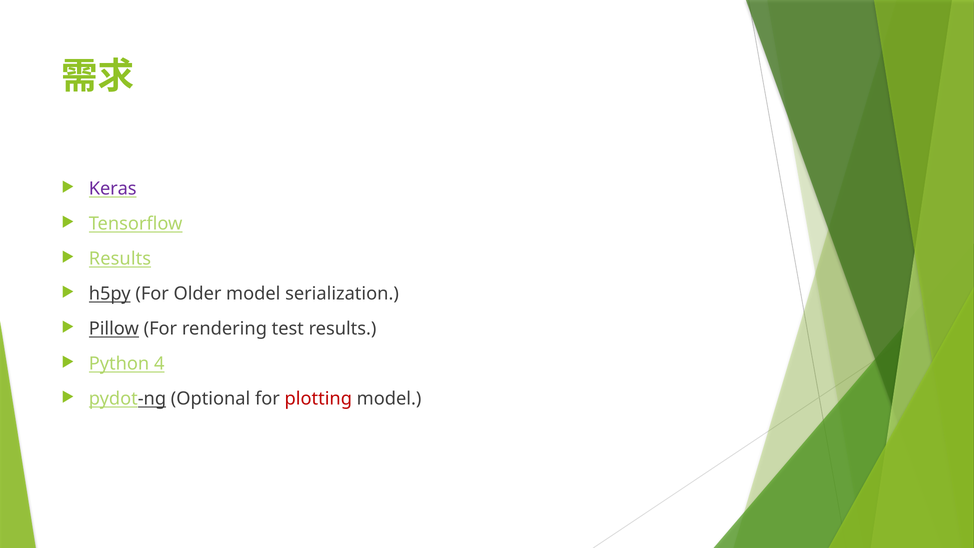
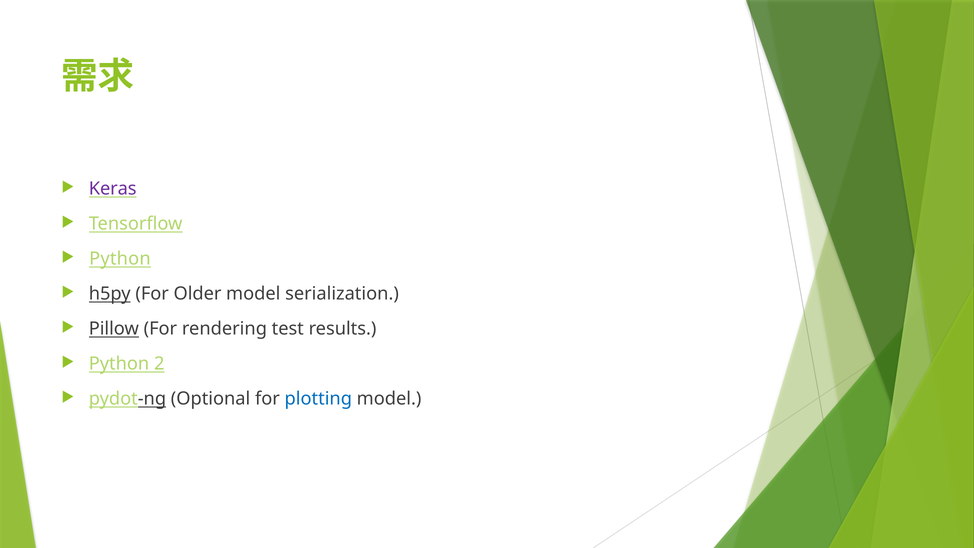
Results at (120, 259): Results -> Python
4: 4 -> 2
plotting colour: red -> blue
